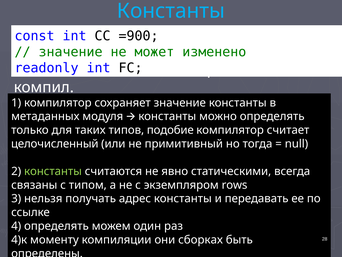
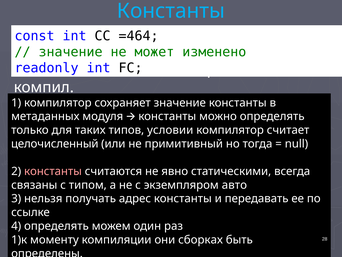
=900: =900 -> =464
подобие: подобие -> условии
константы at (53, 171) colour: light green -> pink
rows: rows -> авто
4)к: 4)к -> 1)к
